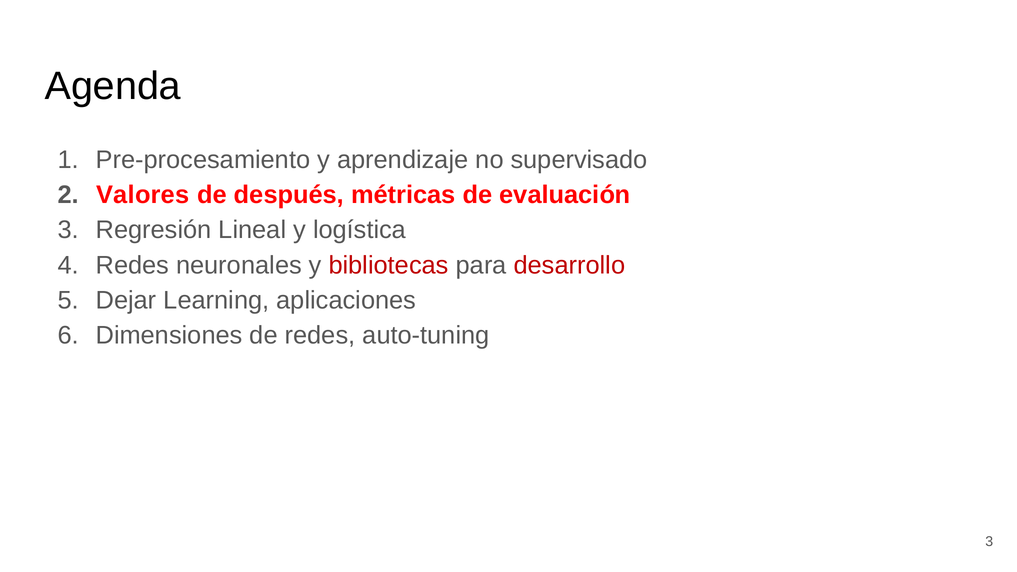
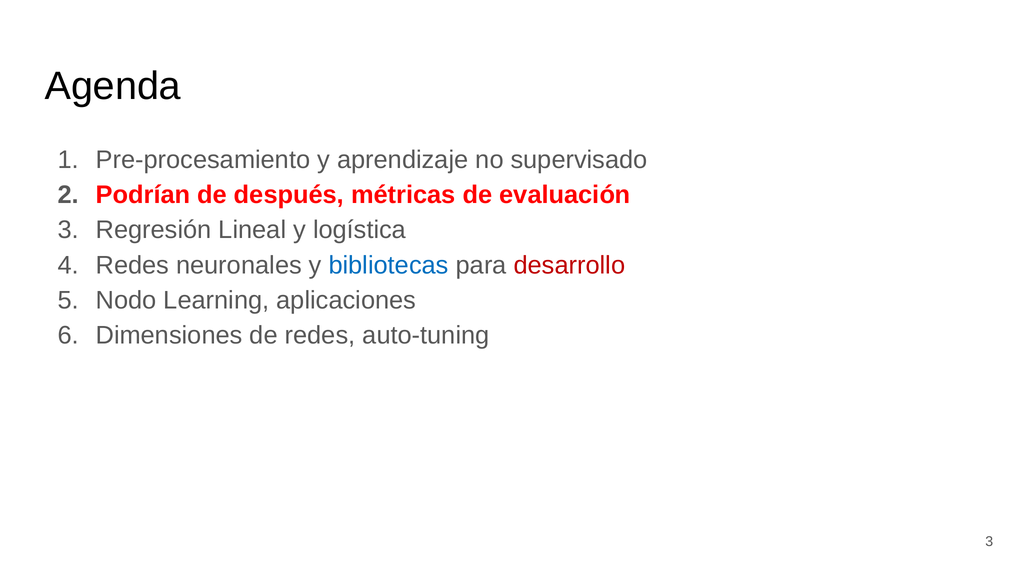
Valores: Valores -> Podrían
bibliotecas colour: red -> blue
Dejar: Dejar -> Nodo
